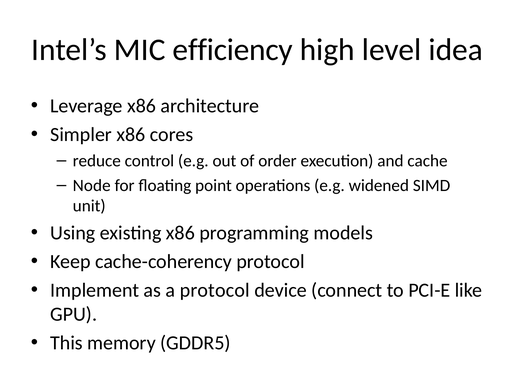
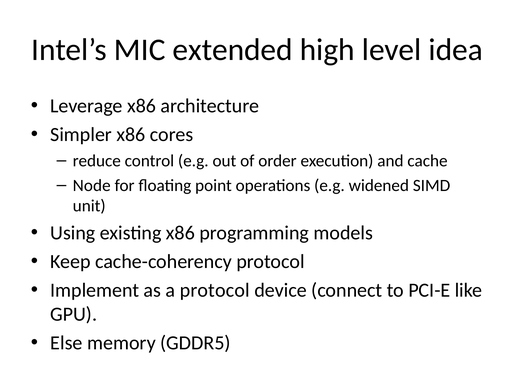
efficiency: efficiency -> extended
This: This -> Else
